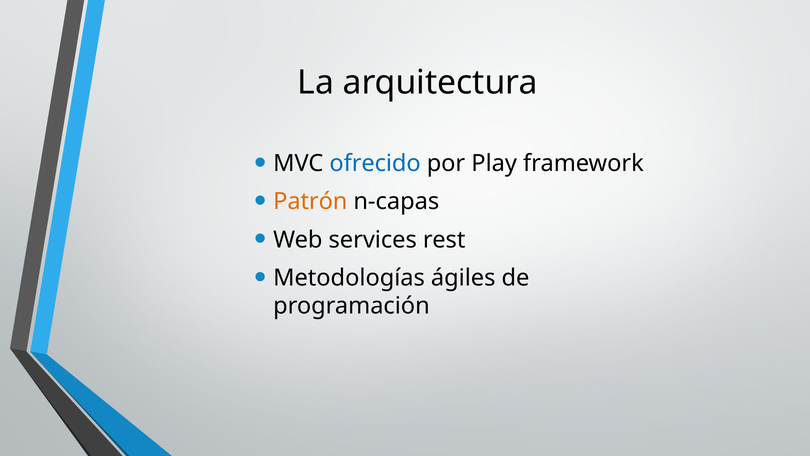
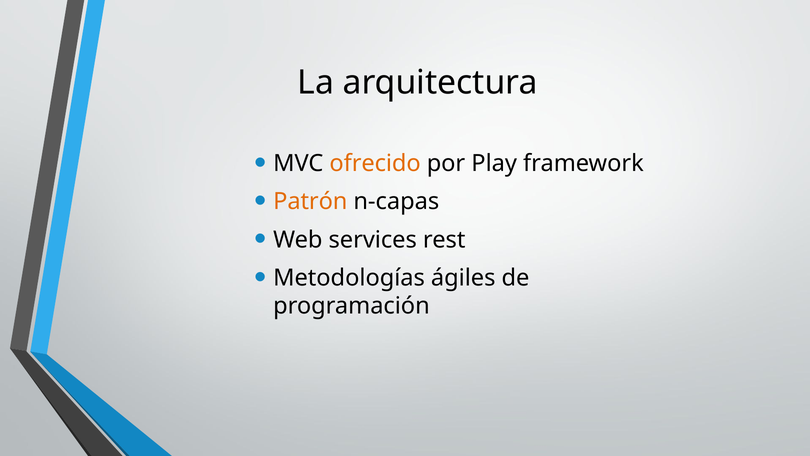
ofrecido colour: blue -> orange
